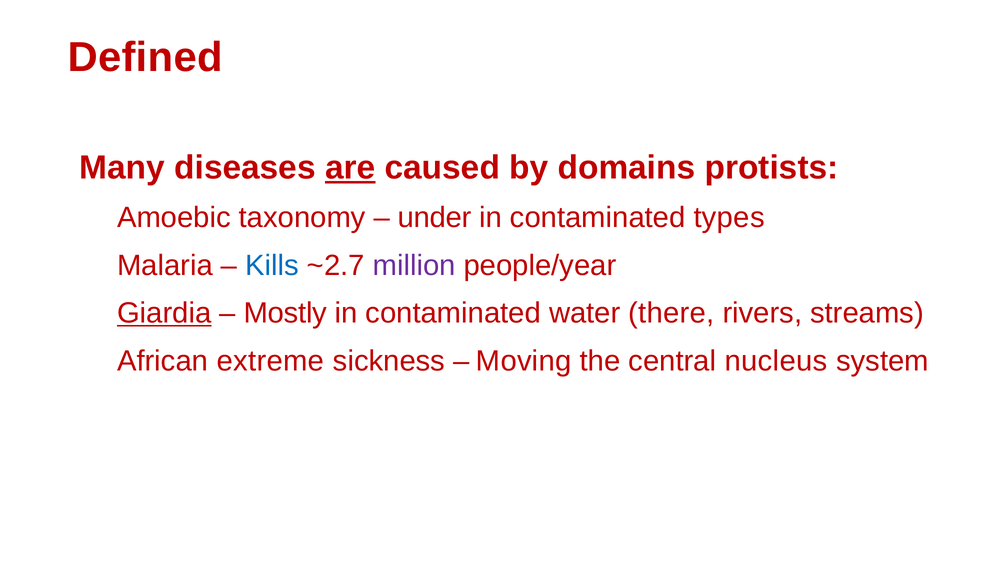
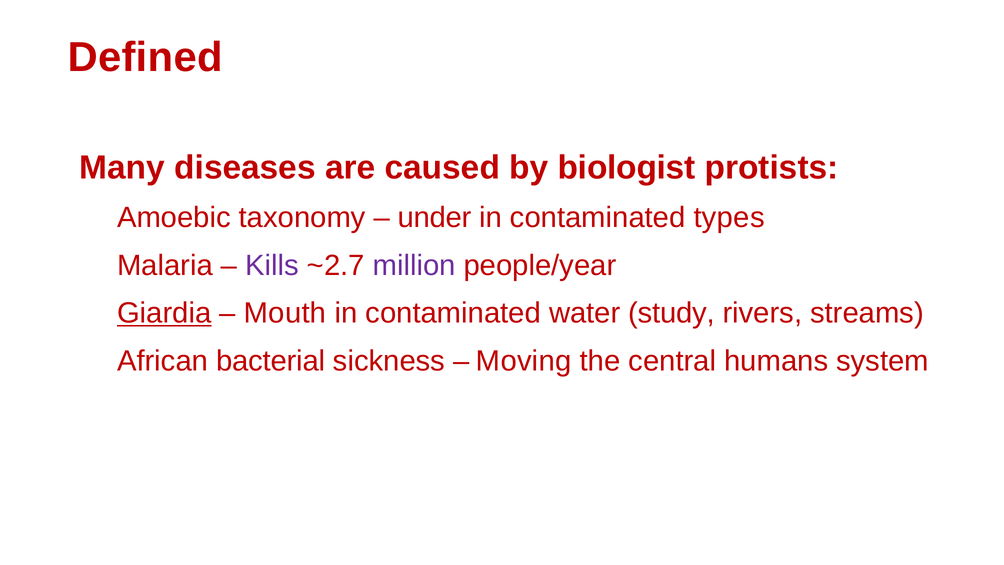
are underline: present -> none
domains: domains -> biologist
Kills colour: blue -> purple
Mostly: Mostly -> Mouth
there: there -> study
extreme: extreme -> bacterial
nucleus: nucleus -> humans
